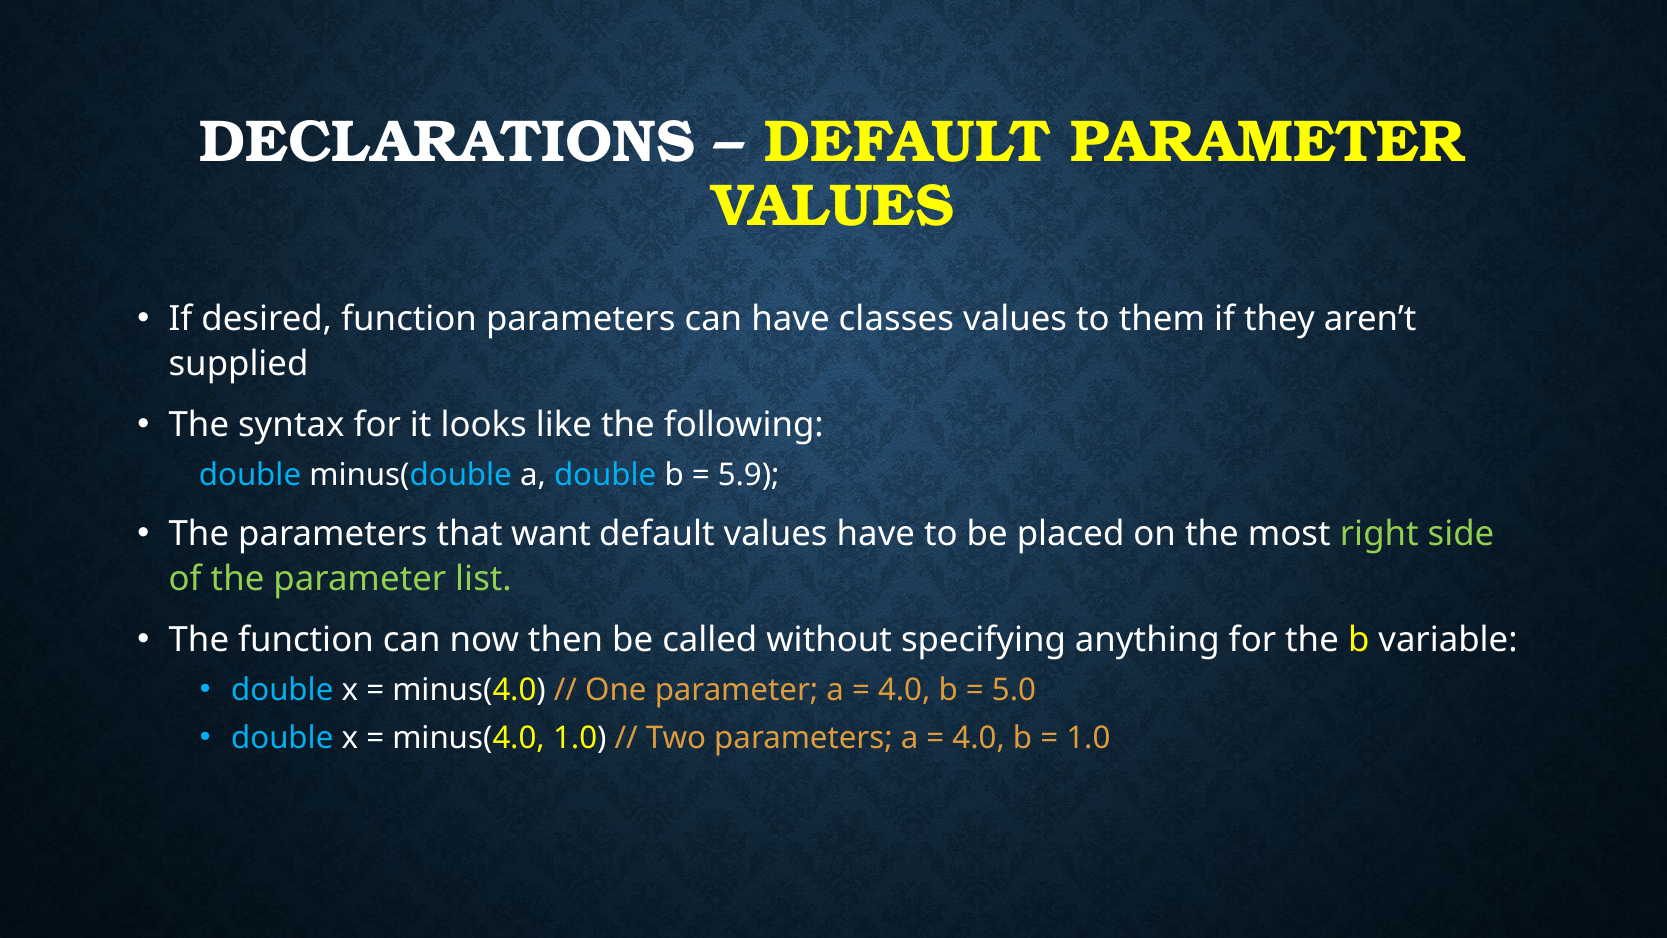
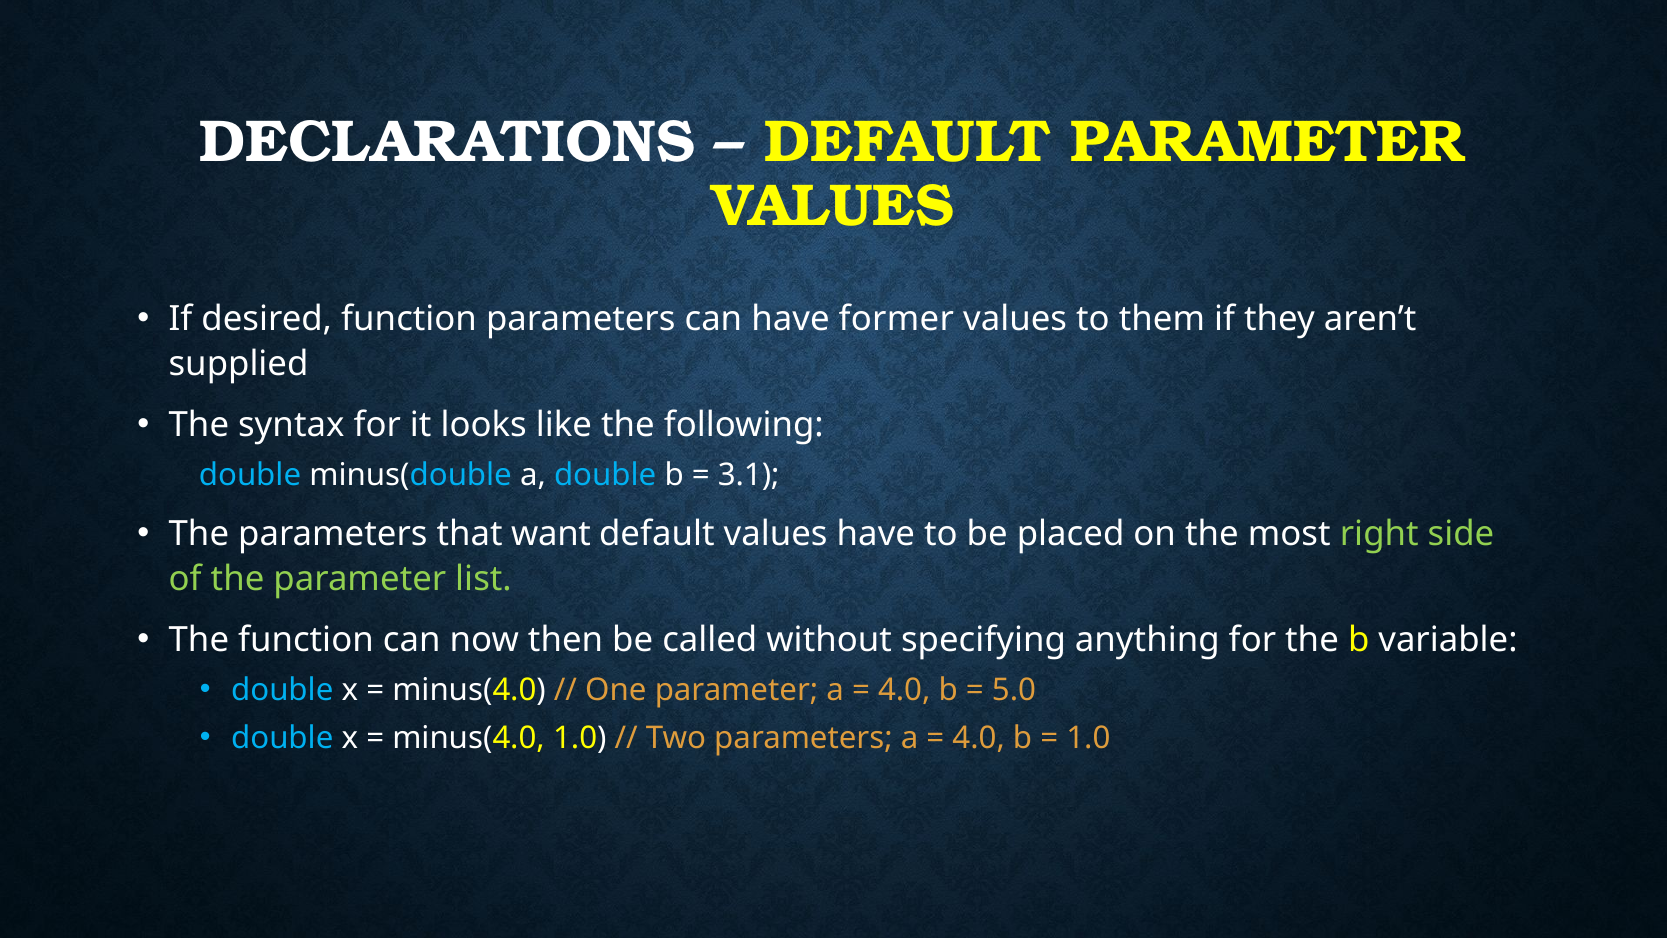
classes: classes -> former
5.9: 5.9 -> 3.1
